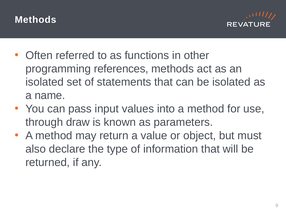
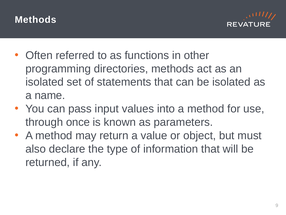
references: references -> directories
draw: draw -> once
